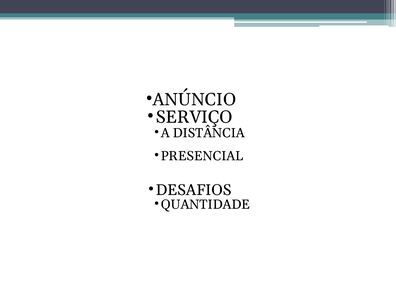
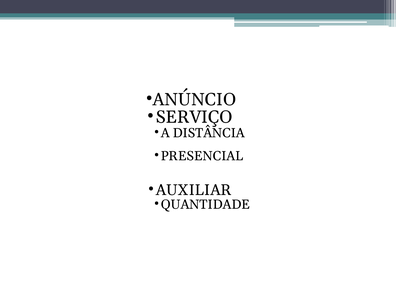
DESAFIOS: DESAFIOS -> AUXILIAR
